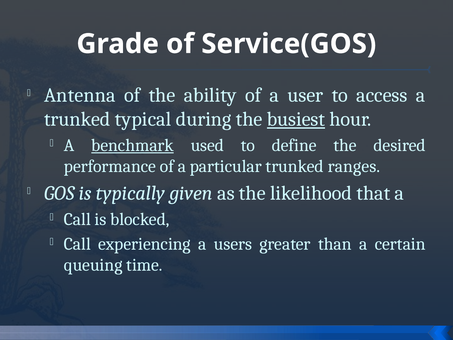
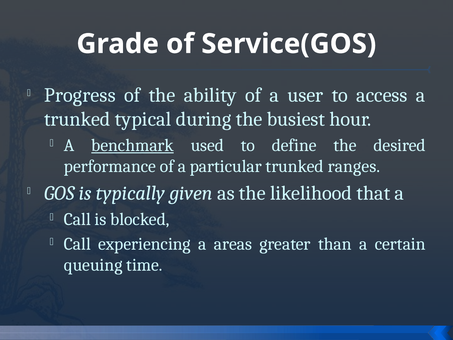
Antenna: Antenna -> Progress
busiest underline: present -> none
users: users -> areas
